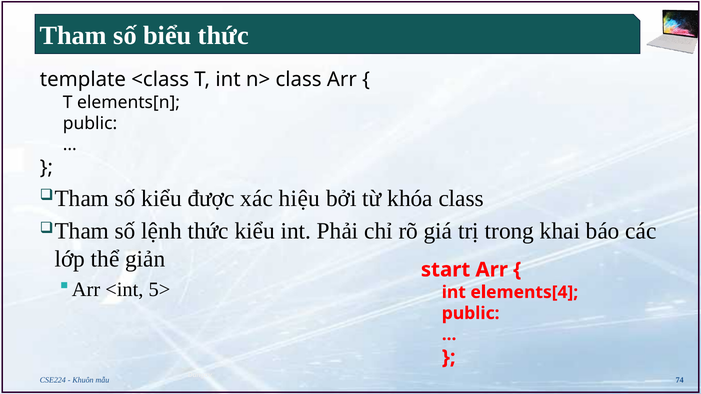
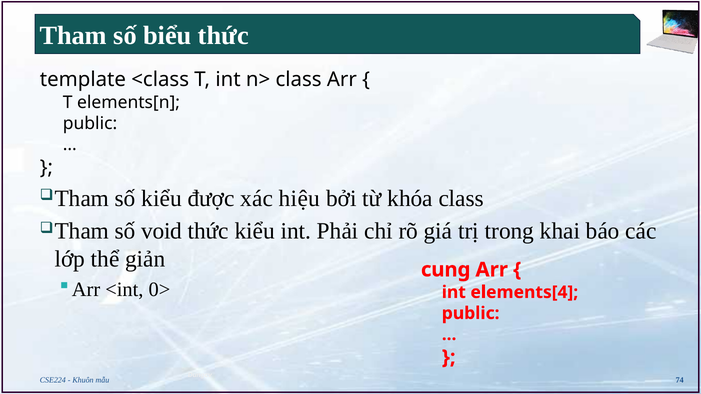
lệnh: lệnh -> void
start: start -> cung
5>: 5> -> 0>
